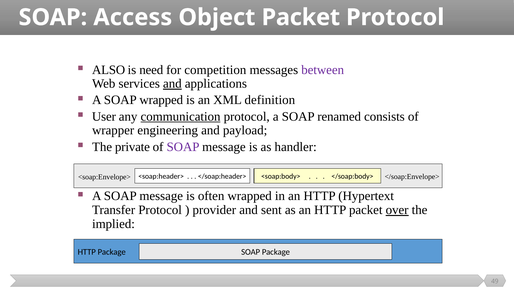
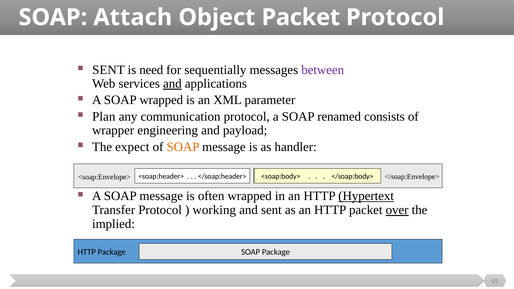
Access: Access -> Attach
ALSO at (109, 70): ALSO -> SENT
competition: competition -> sequentially
definition: definition -> parameter
User: User -> Plan
communication underline: present -> none
private: private -> expect
SOAP at (183, 147) colour: purple -> orange
Hypertext underline: none -> present
provider: provider -> working
